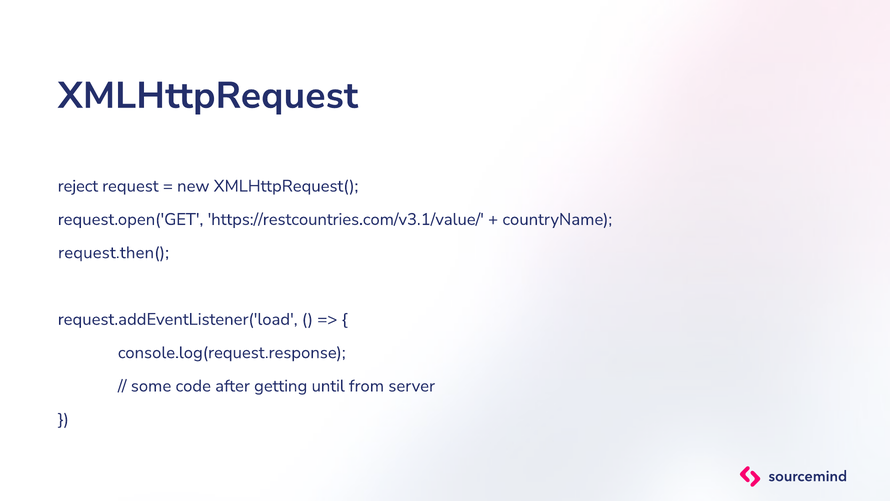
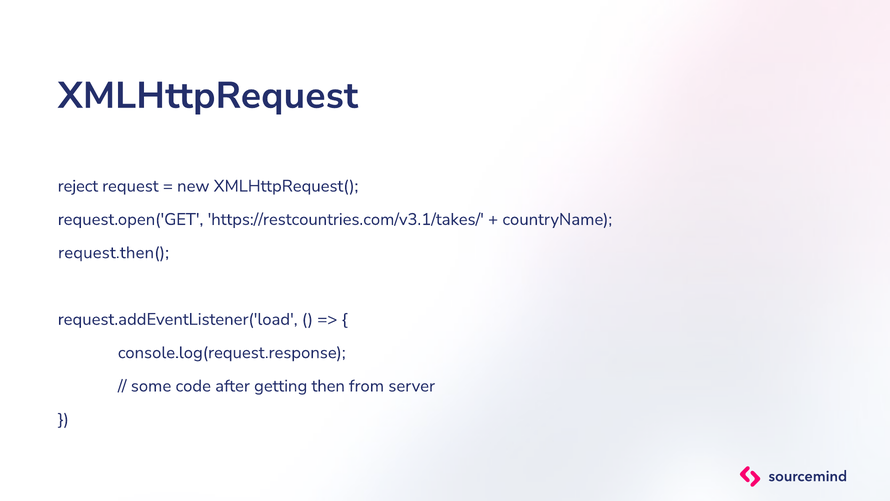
https://restcountries.com/v3.1/value/: https://restcountries.com/v3.1/value/ -> https://restcountries.com/v3.1/takes/
until: until -> then
